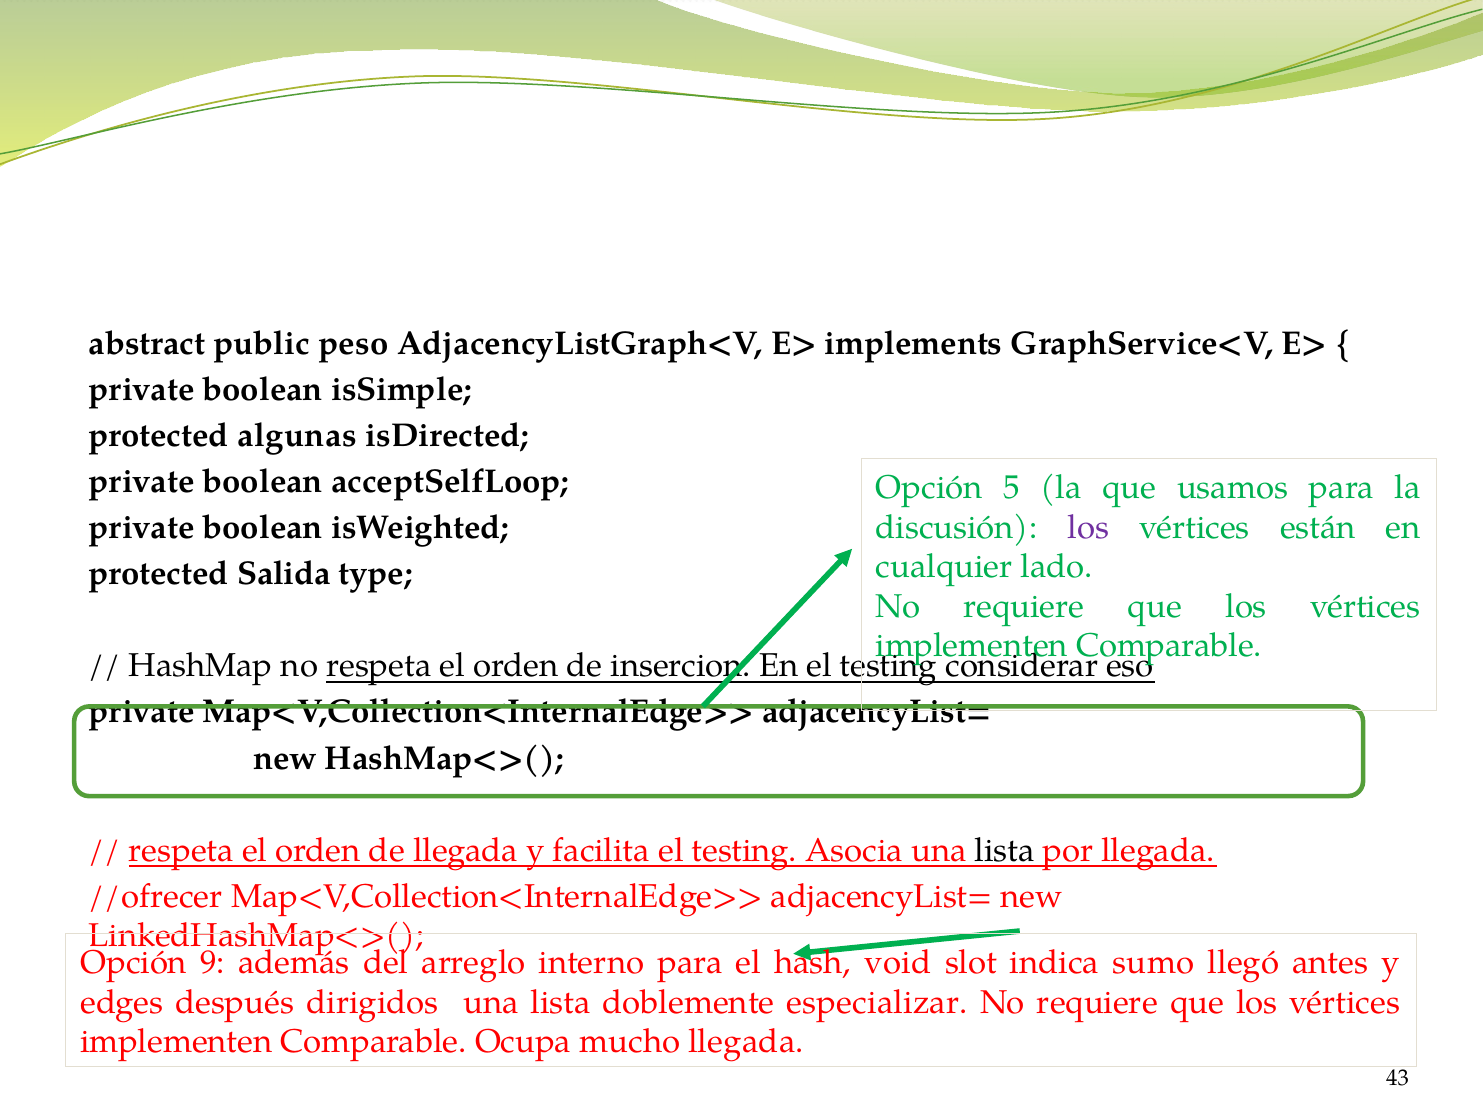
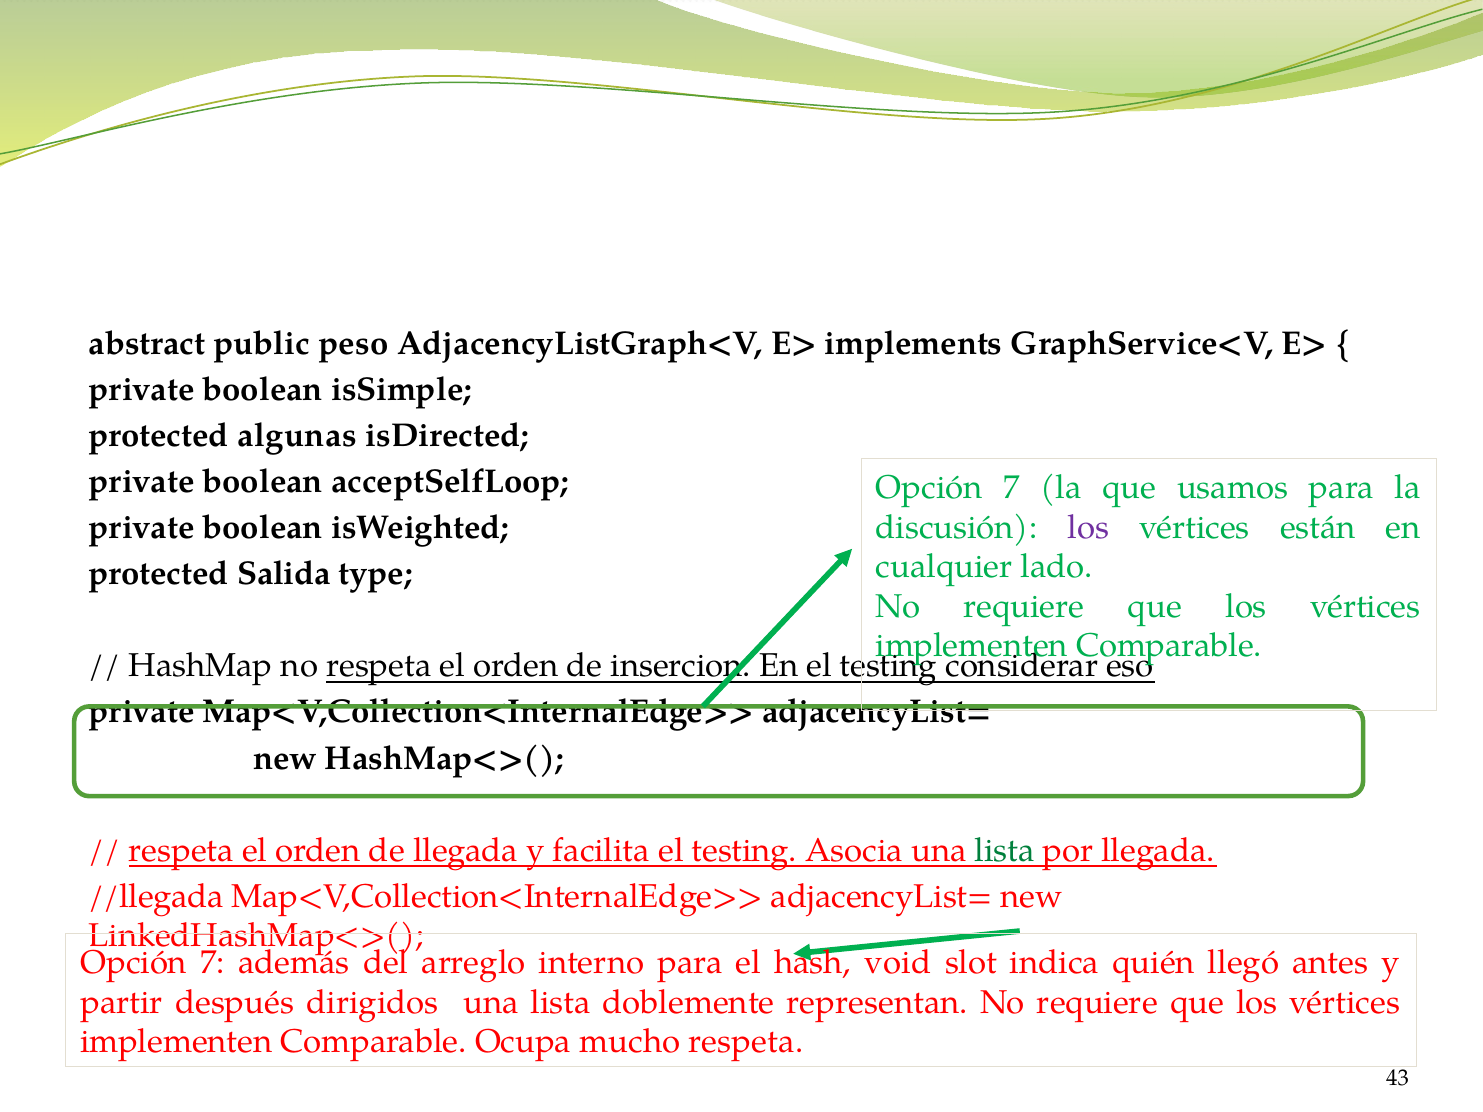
5 at (1011, 488): 5 -> 7
lista at (1005, 851) colour: black -> green
//ofrecer: //ofrecer -> //llegada
9 at (213, 963): 9 -> 7
sumo: sumo -> quién
edges: edges -> partir
especializar: especializar -> representan
mucho llegada: llegada -> respeta
